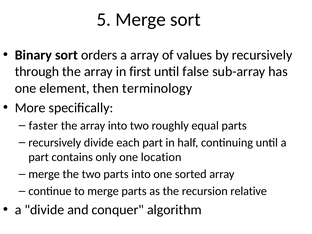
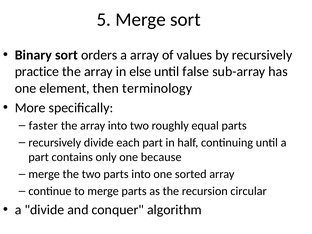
through: through -> practice
first: first -> else
location: location -> because
relative: relative -> circular
